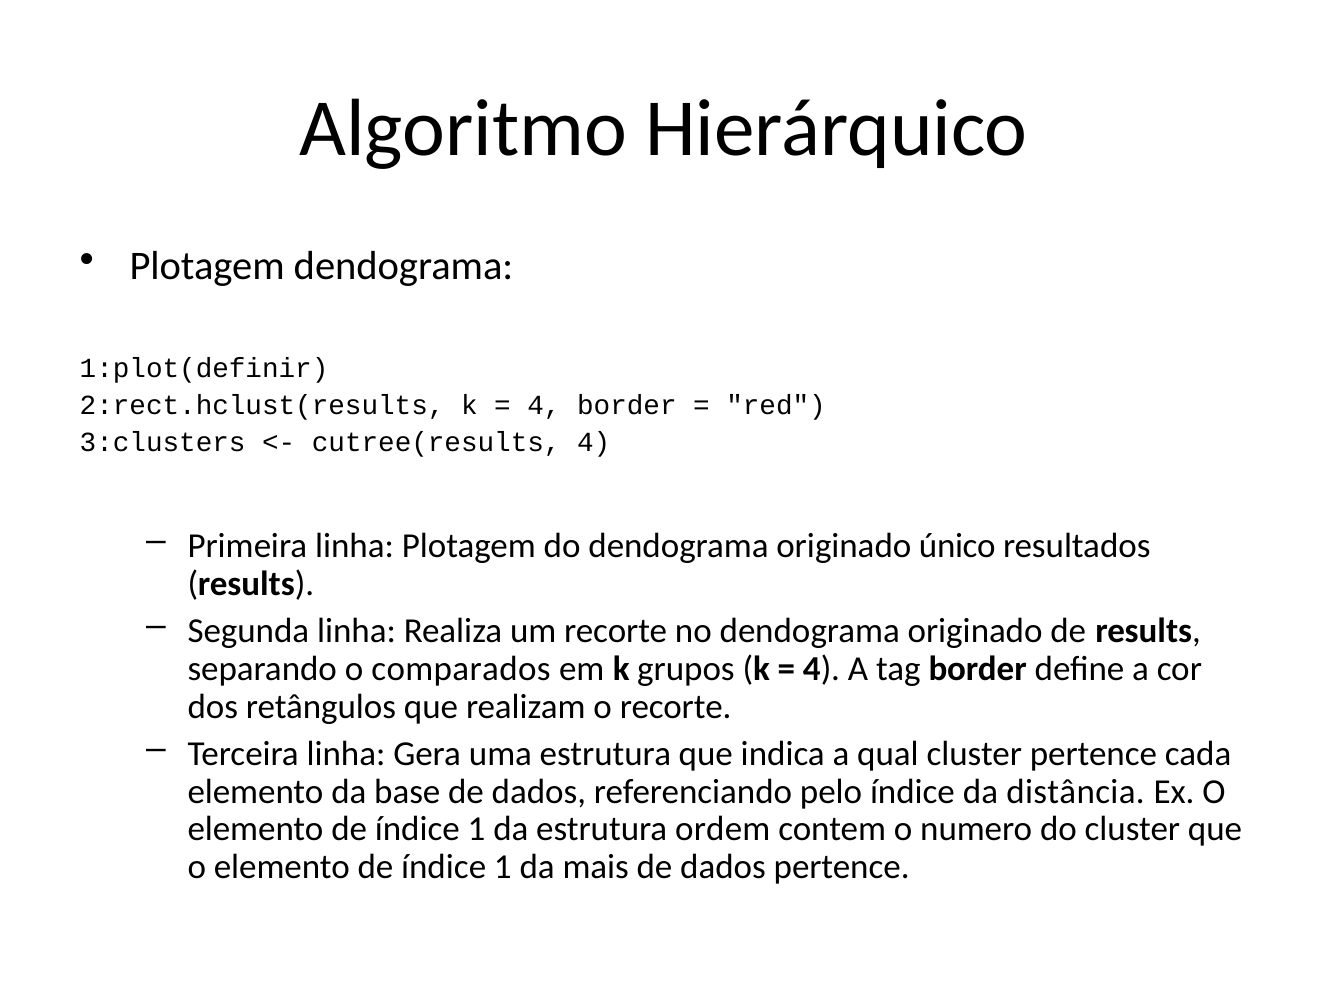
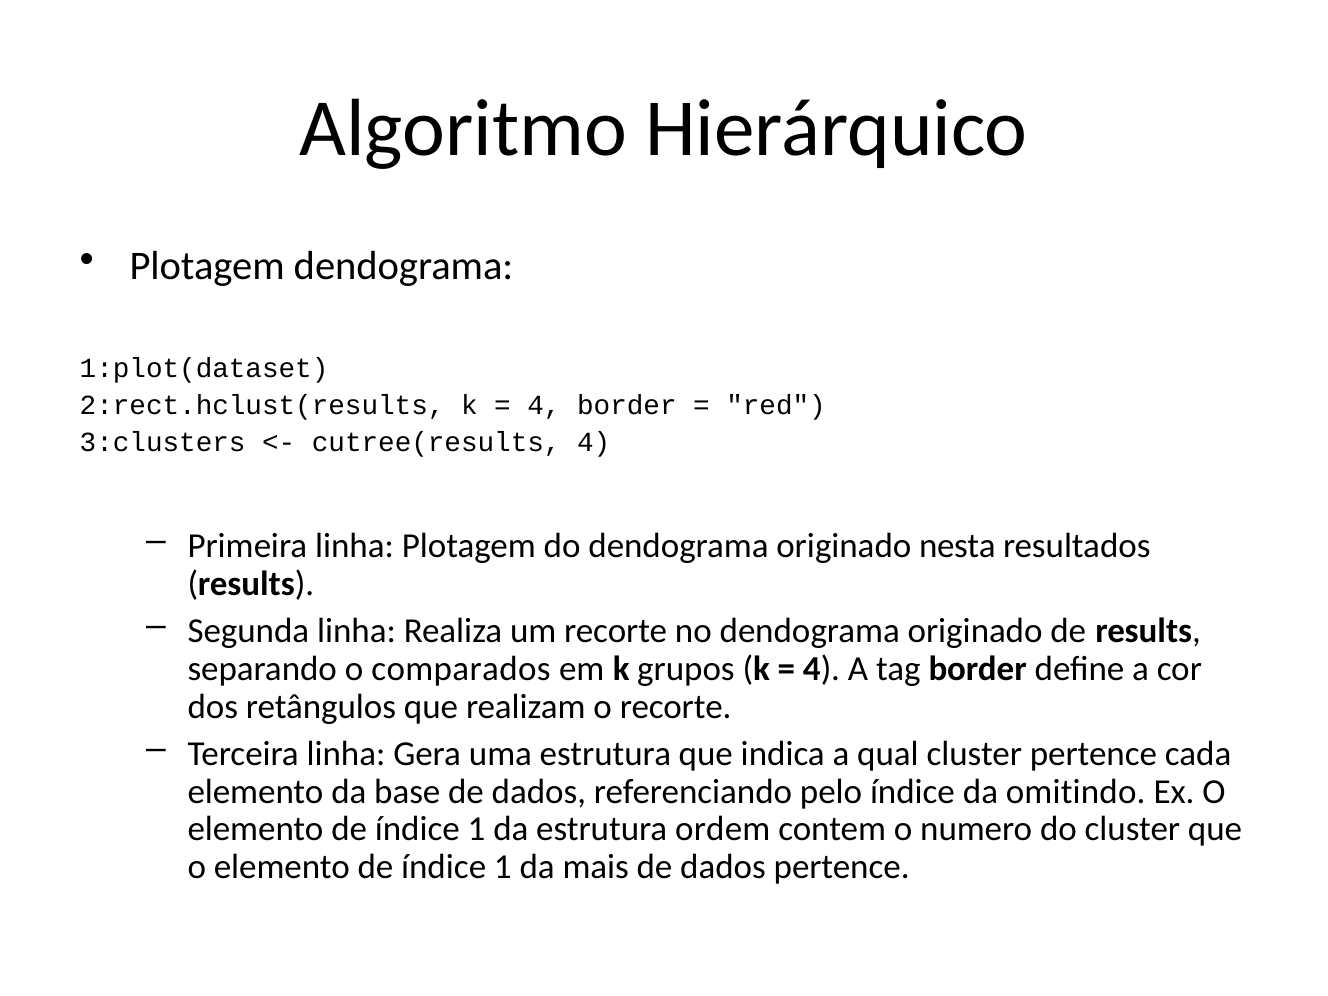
1:plot(definir: 1:plot(definir -> 1:plot(dataset
único: único -> nesta
distância: distância -> omitindo
